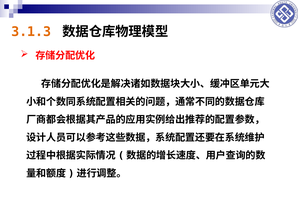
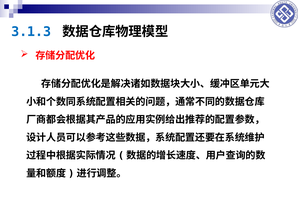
3.1.3 colour: orange -> blue
